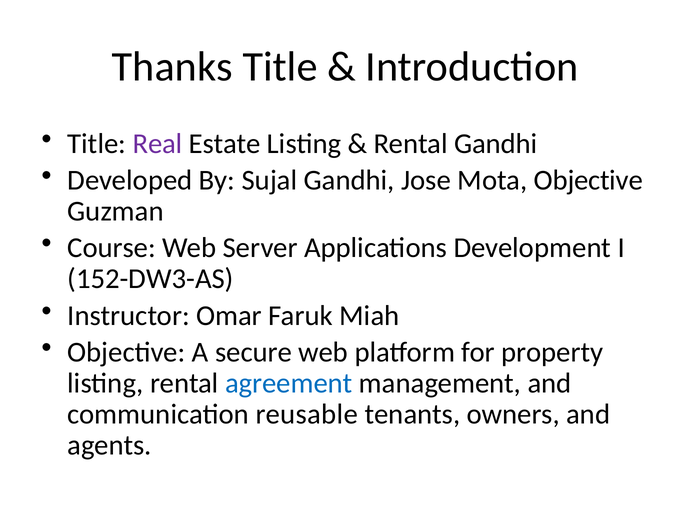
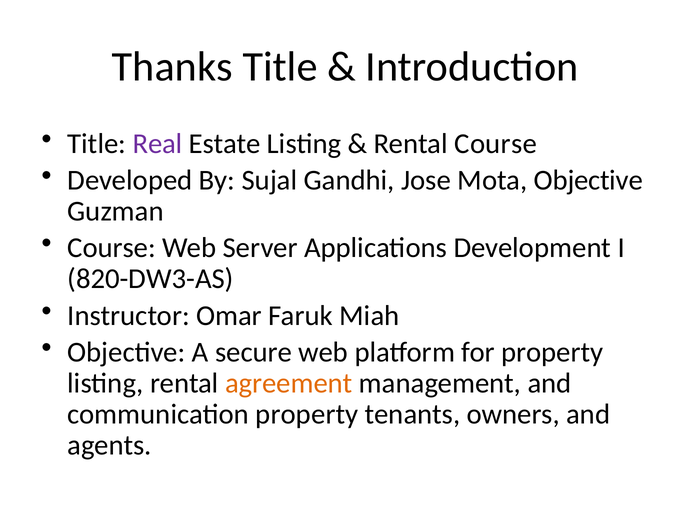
Rental Gandhi: Gandhi -> Course
152-DW3-AS: 152-DW3-AS -> 820-DW3-AS
agreement colour: blue -> orange
communication reusable: reusable -> property
